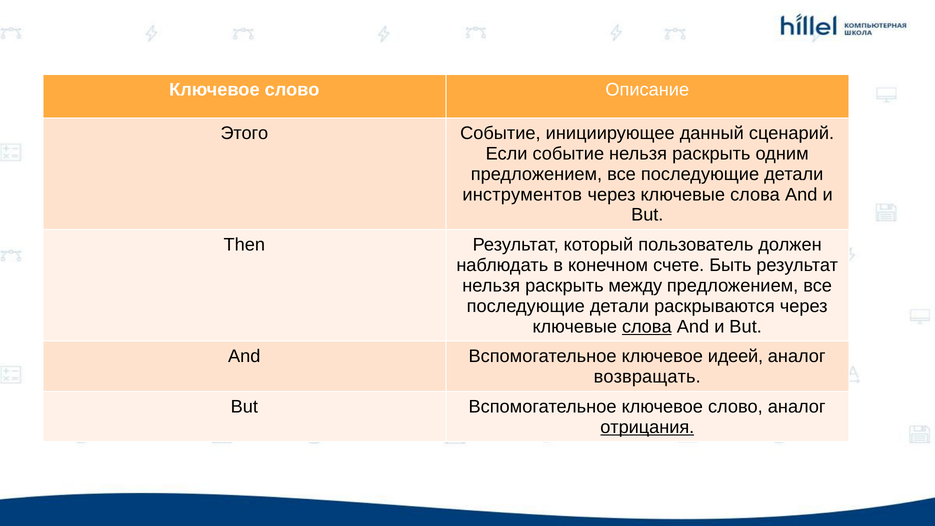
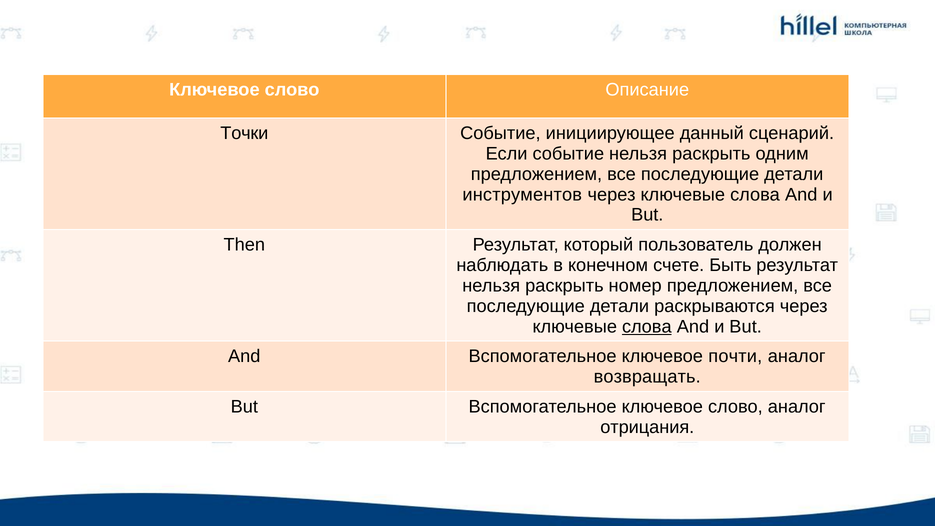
Этого: Этого -> Точки
между: между -> номер
идеей: идеей -> почти
отрицания underline: present -> none
